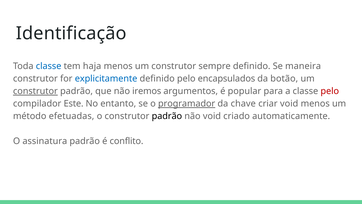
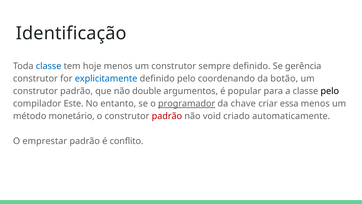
haja: haja -> hoje
maneira: maneira -> gerência
encapsulados: encapsulados -> coordenando
construtor at (35, 91) underline: present -> none
iremos: iremos -> double
pelo at (330, 91) colour: red -> black
criar void: void -> essa
efetuadas: efetuadas -> monetário
padrão at (167, 116) colour: black -> red
assinatura: assinatura -> emprestar
